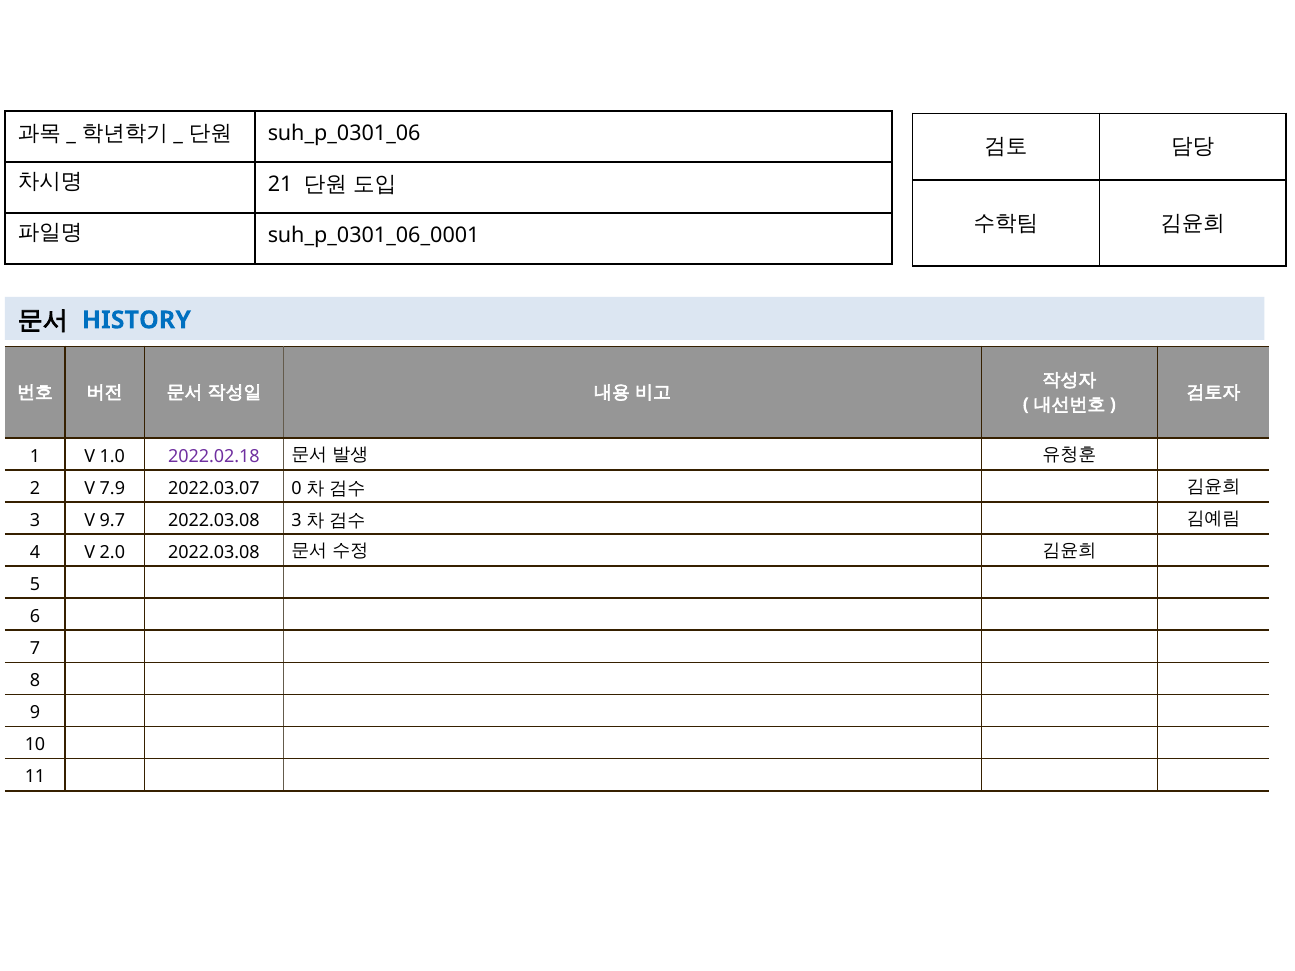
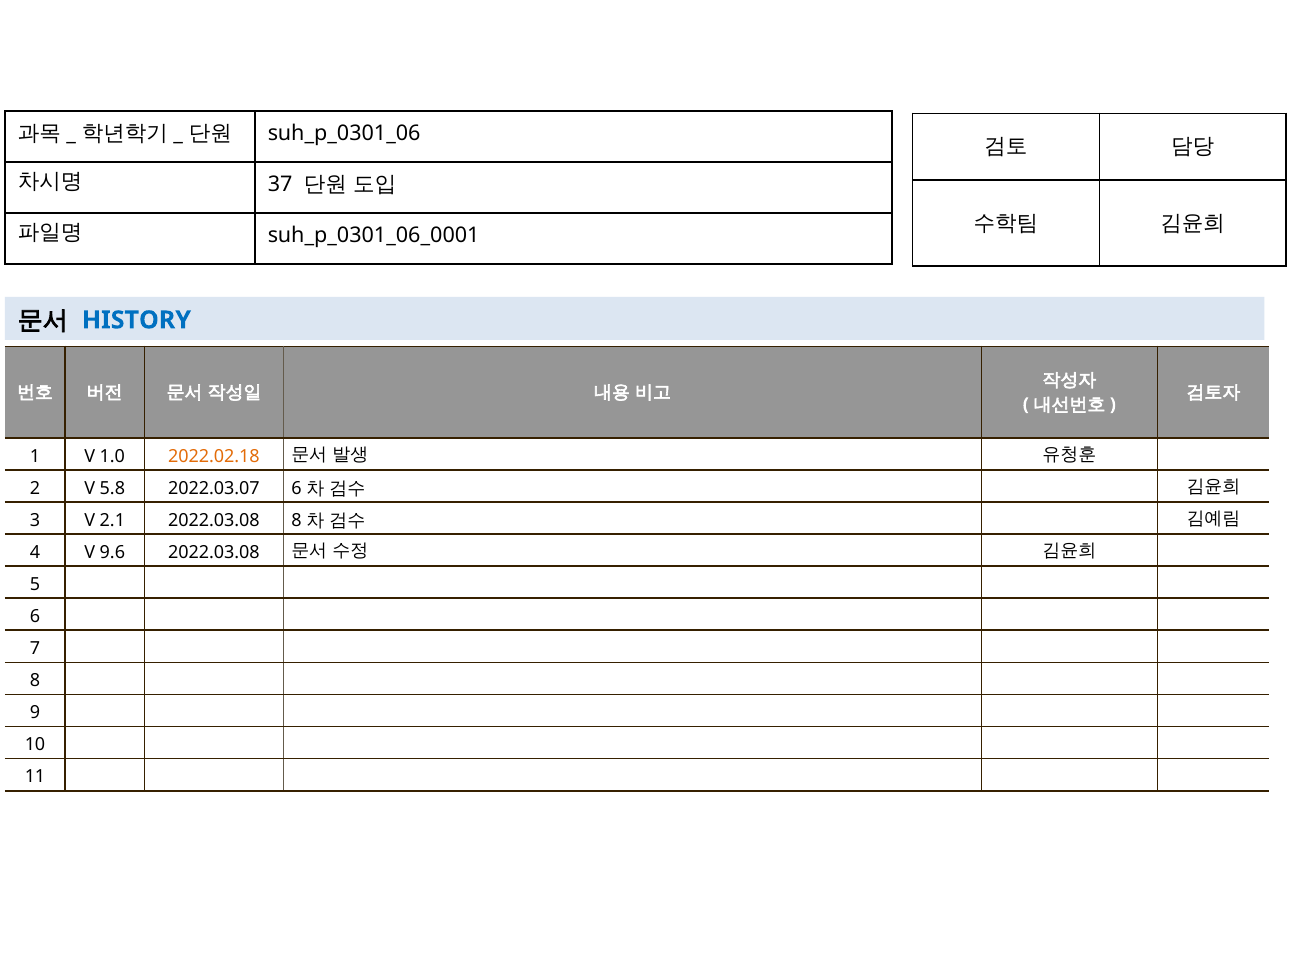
21: 21 -> 37
2022.02.18 colour: purple -> orange
7.9: 7.9 -> 5.8
2022.03.07 0: 0 -> 6
9.7: 9.7 -> 2.1
2022.03.08 3: 3 -> 8
2.0: 2.0 -> 9.6
